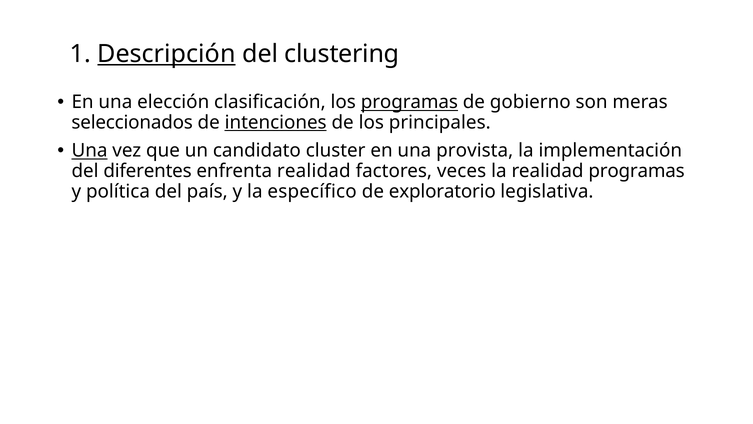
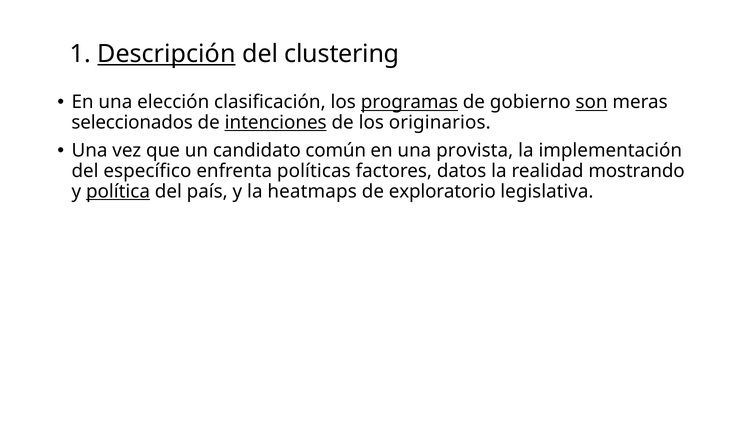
son underline: none -> present
principales: principales -> originarios
Una at (89, 151) underline: present -> none
cluster: cluster -> común
diferentes: diferentes -> específico
enfrenta realidad: realidad -> políticas
veces: veces -> datos
realidad programas: programas -> mostrando
política underline: none -> present
específico: específico -> heatmaps
